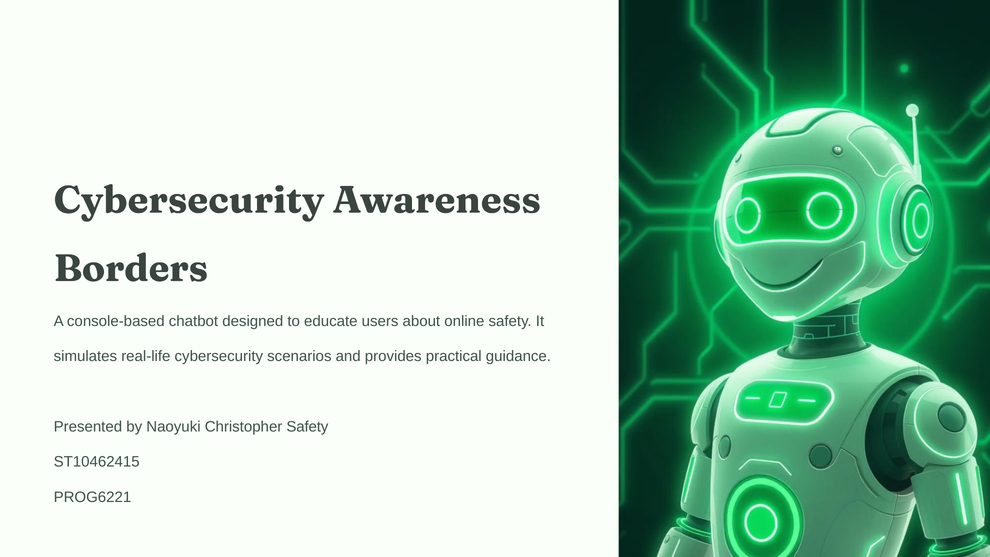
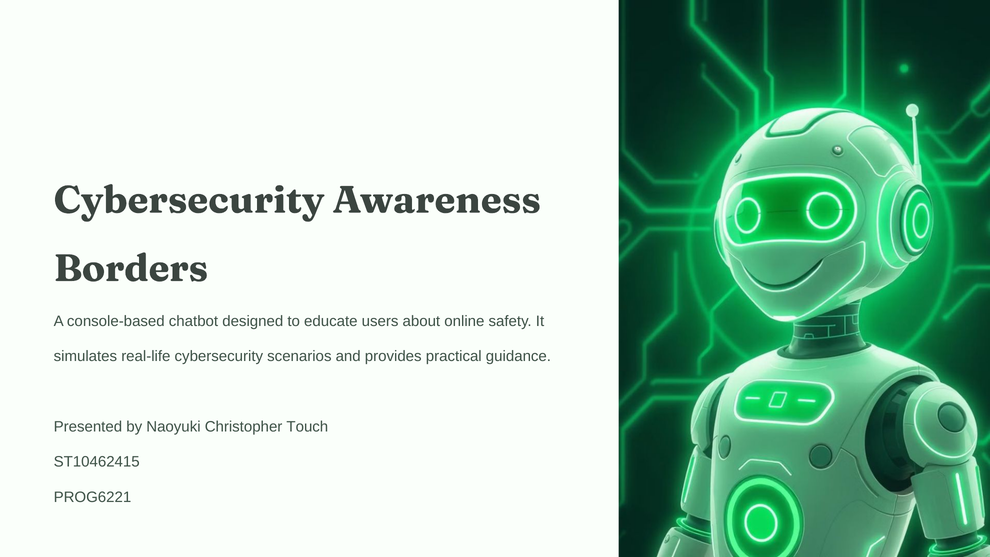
Christopher Safety: Safety -> Touch
